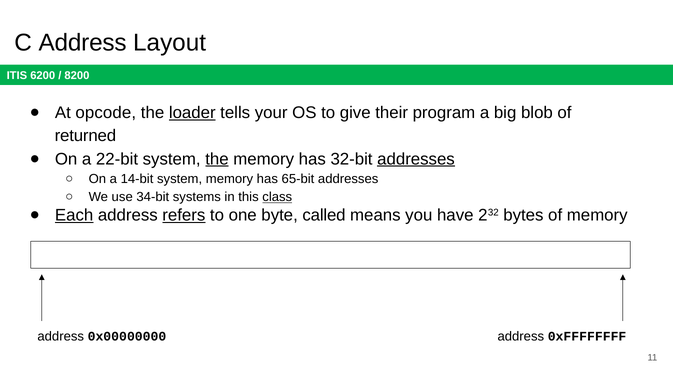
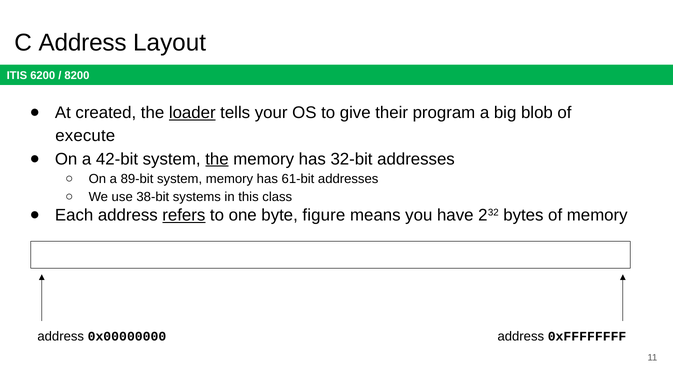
opcode: opcode -> created
returned: returned -> execute
22-bit: 22-bit -> 42-bit
addresses at (416, 159) underline: present -> none
14-bit: 14-bit -> 89-bit
65-bit: 65-bit -> 61-bit
34-bit: 34-bit -> 38-bit
class underline: present -> none
Each underline: present -> none
called: called -> figure
